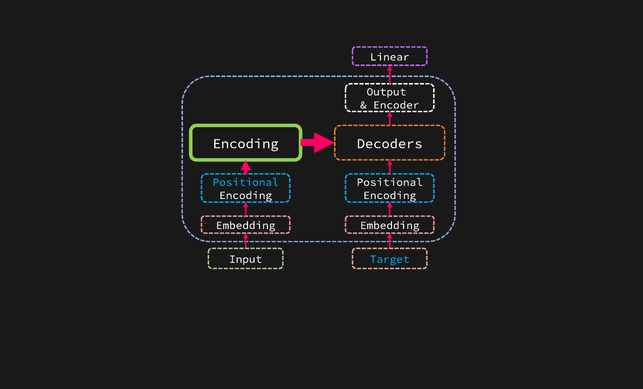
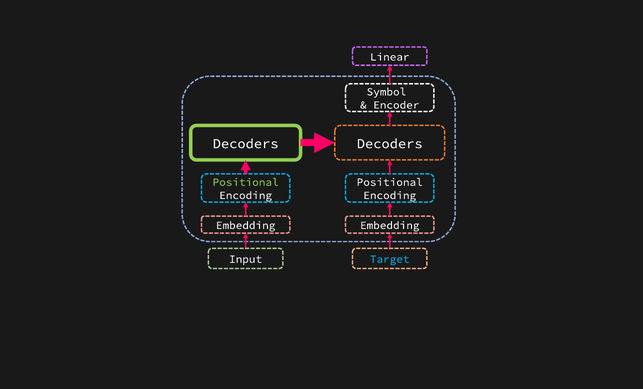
Output: Output -> Symbol
Encoding at (246, 144): Encoding -> Decoders
Positional at (246, 183) colour: light blue -> light green
